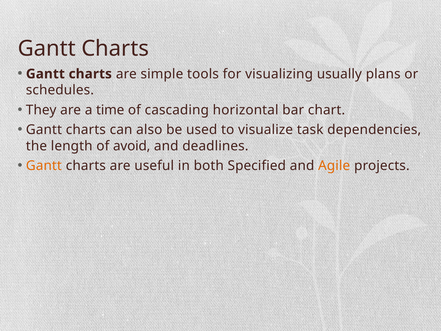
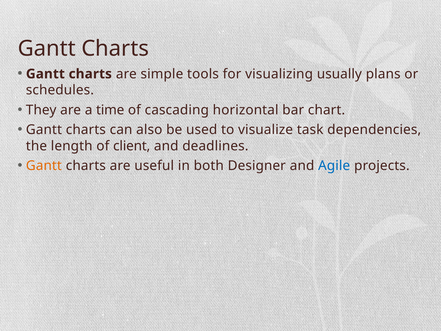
avoid: avoid -> client
Specified: Specified -> Designer
Agile colour: orange -> blue
